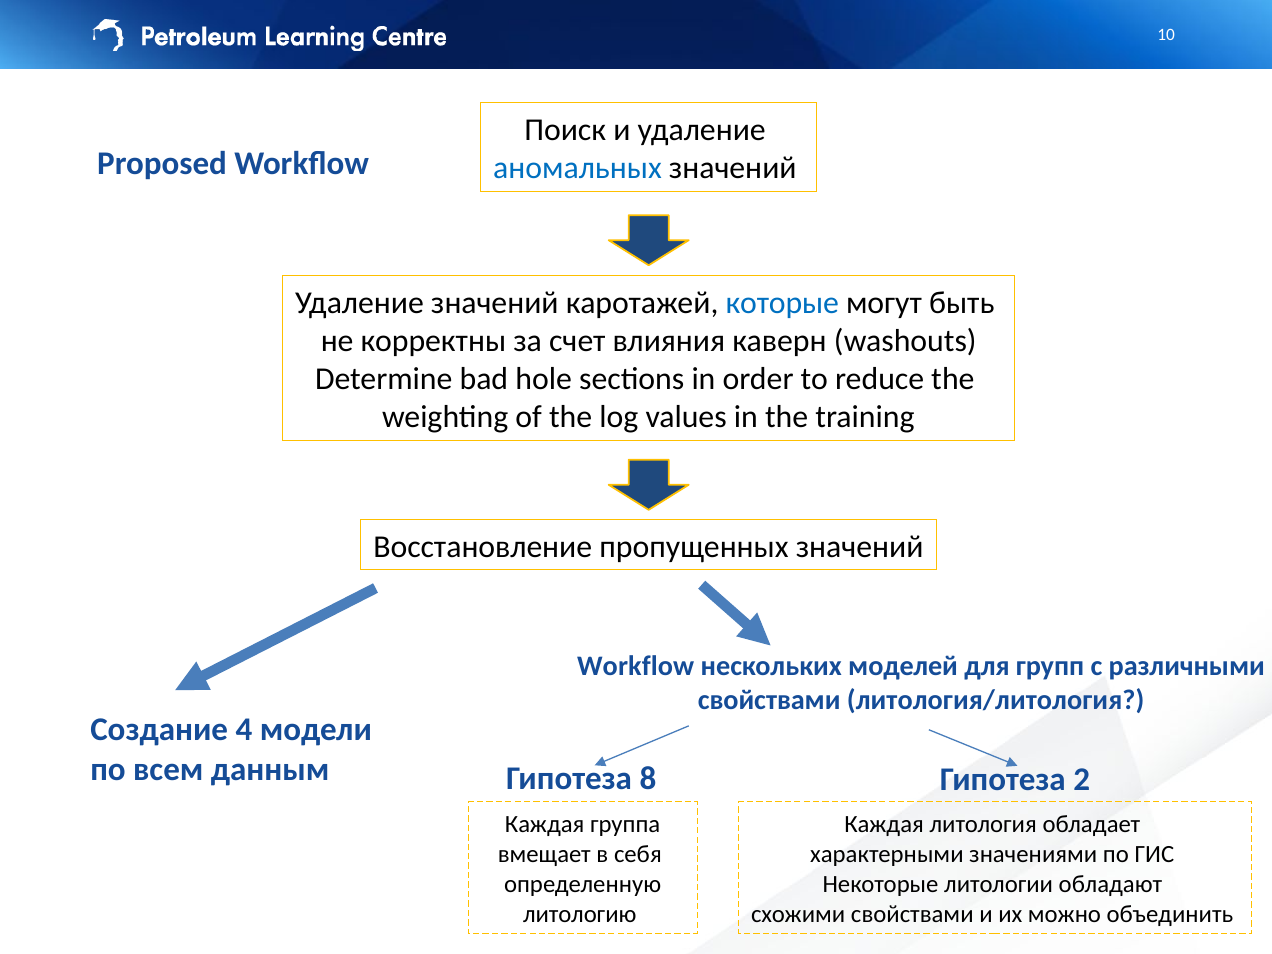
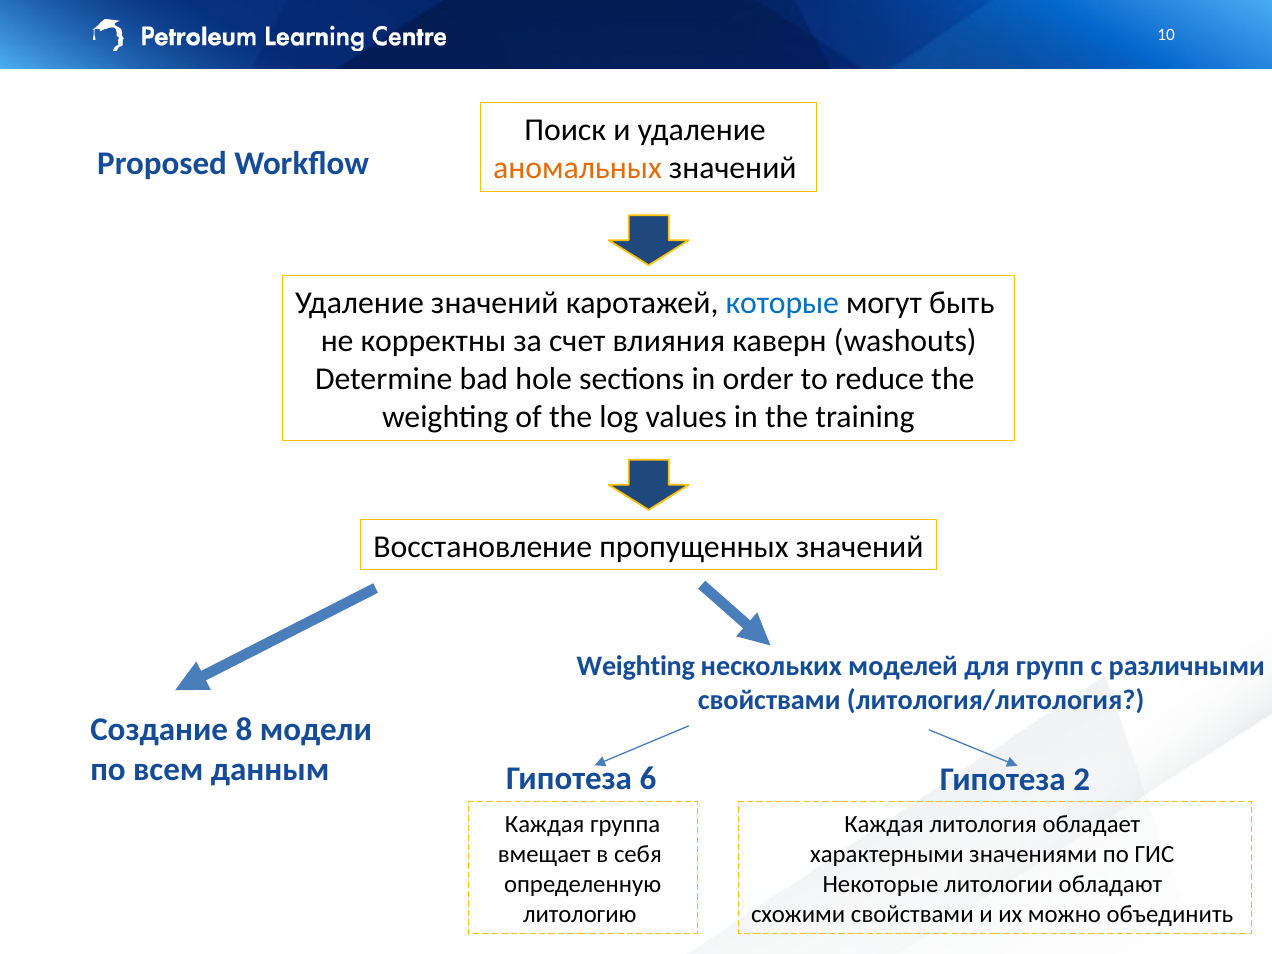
аномальных colour: blue -> orange
Workflow at (636, 667): Workflow -> Weighting
4: 4 -> 8
8: 8 -> 6
